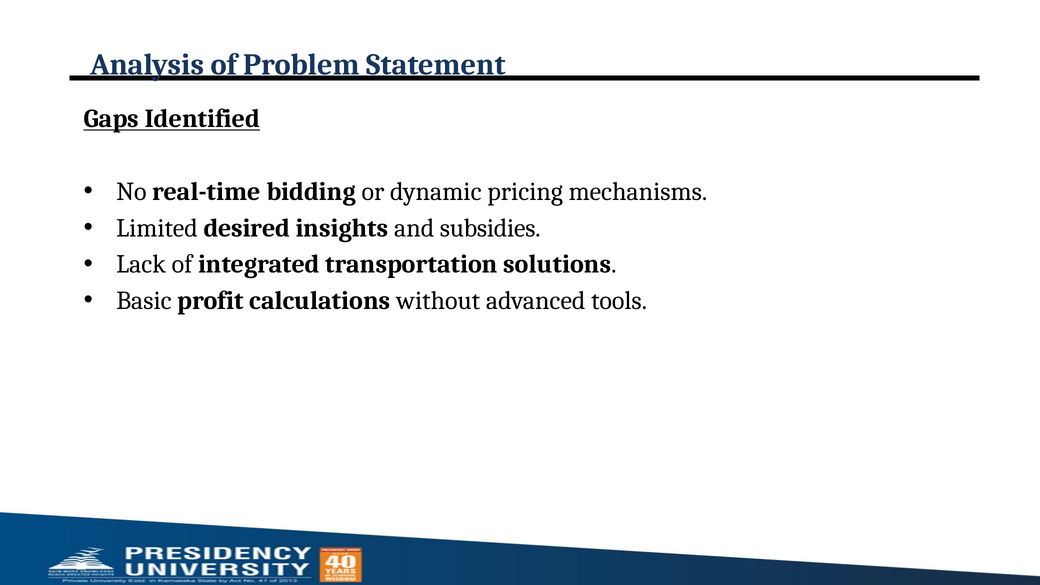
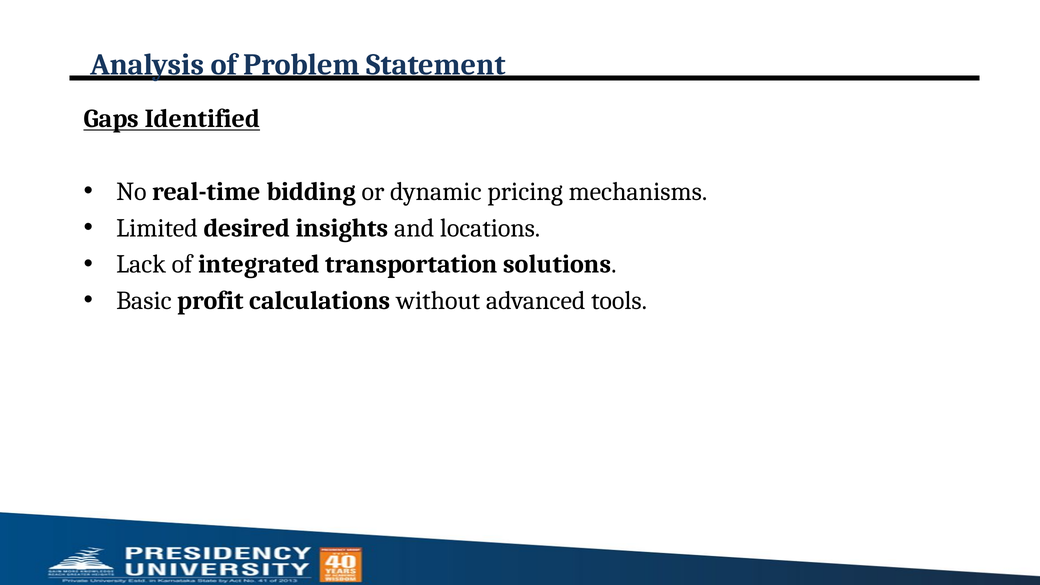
subsidies: subsidies -> locations
